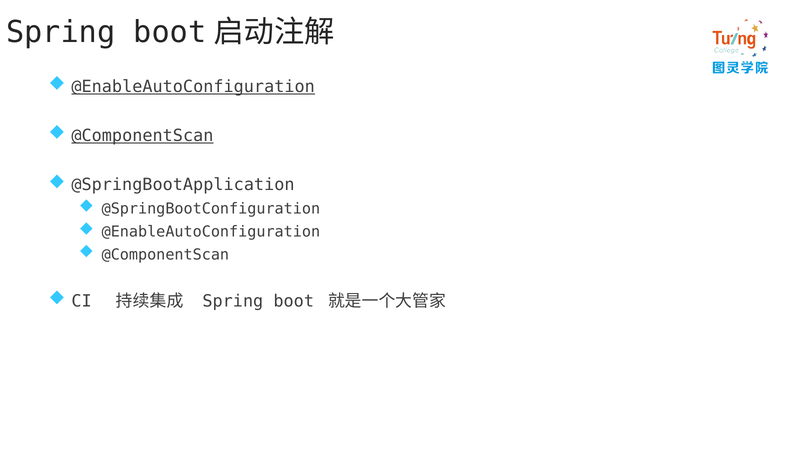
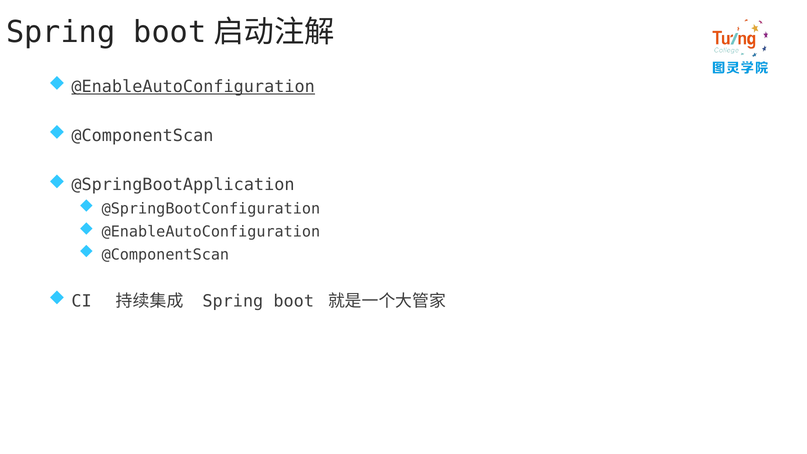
@ComponentScan at (142, 136) underline: present -> none
